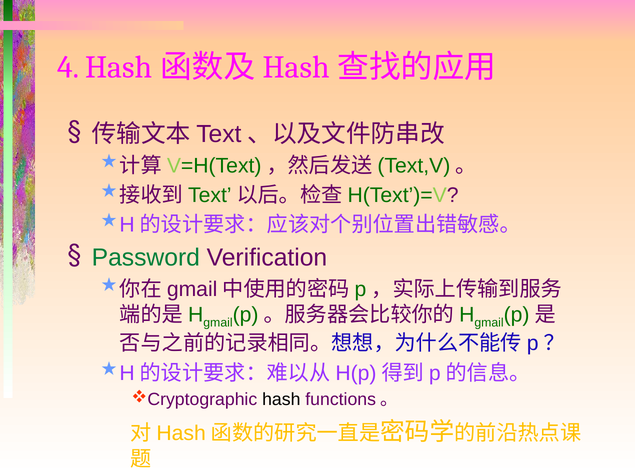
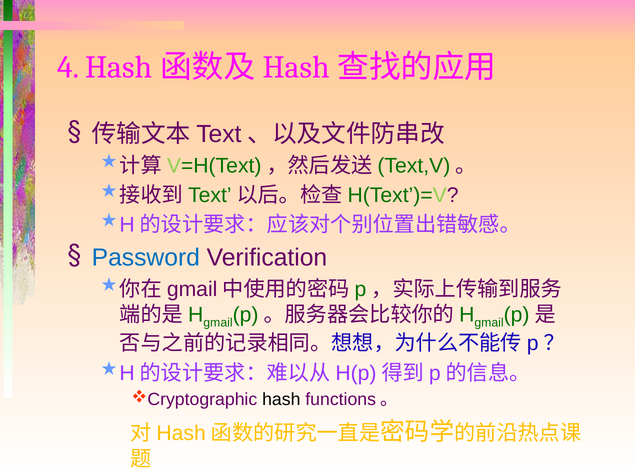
Password colour: green -> blue
